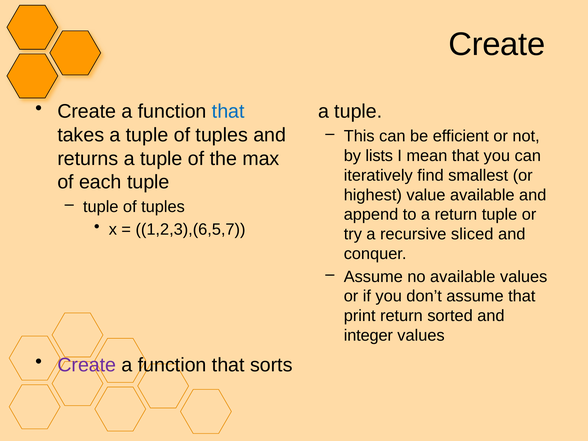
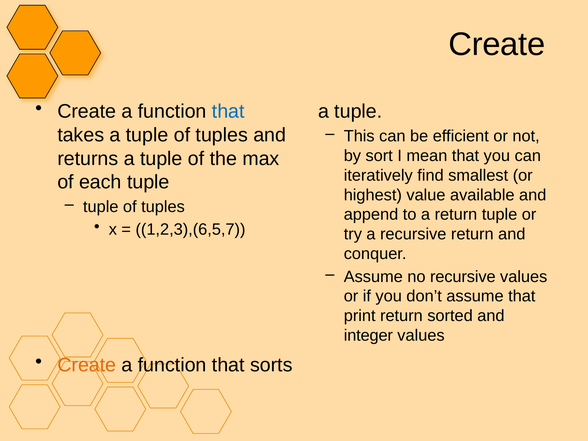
lists: lists -> sort
recursive sliced: sliced -> return
no available: available -> recursive
Create at (87, 365) colour: purple -> orange
